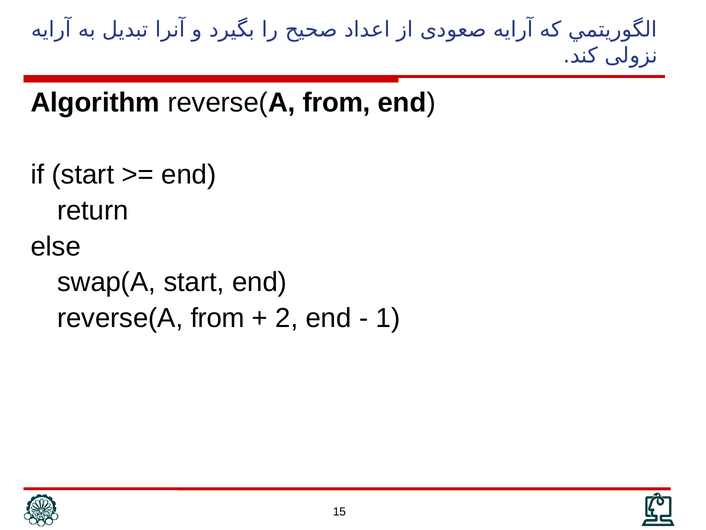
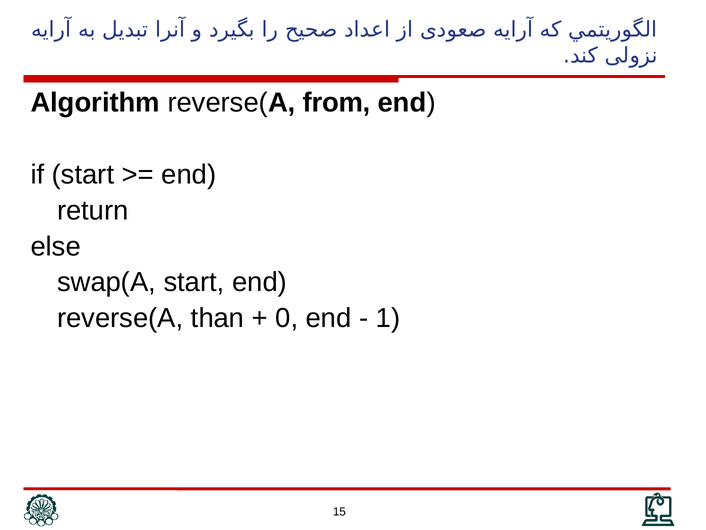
from at (218, 318): from -> than
2: 2 -> 0
